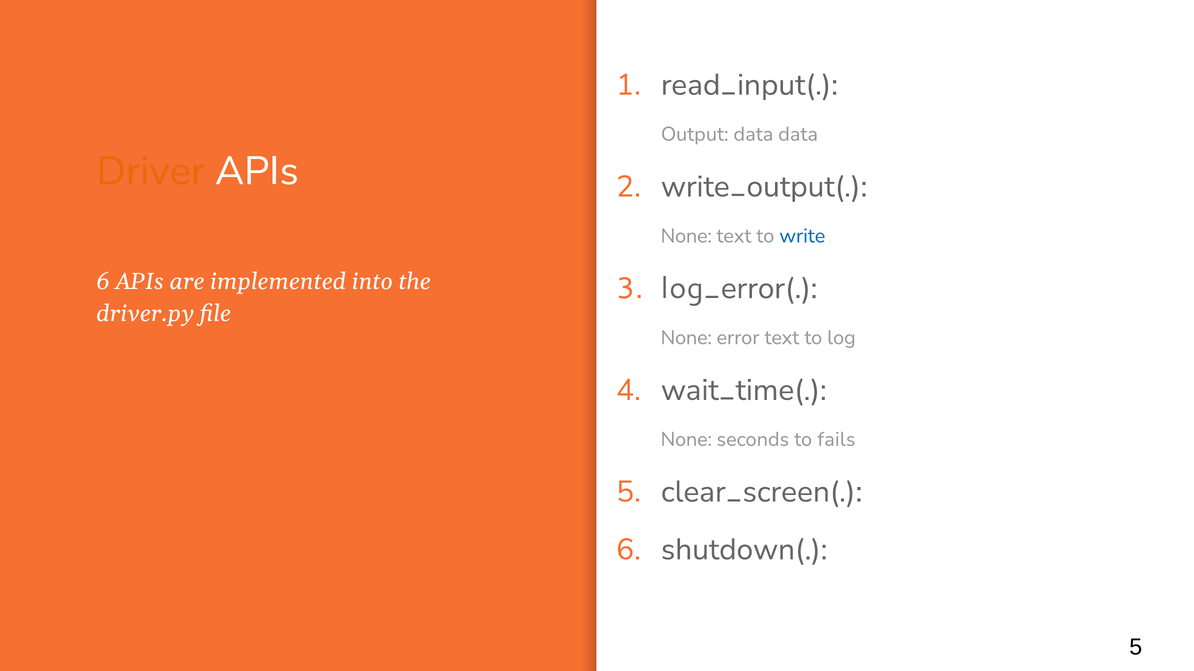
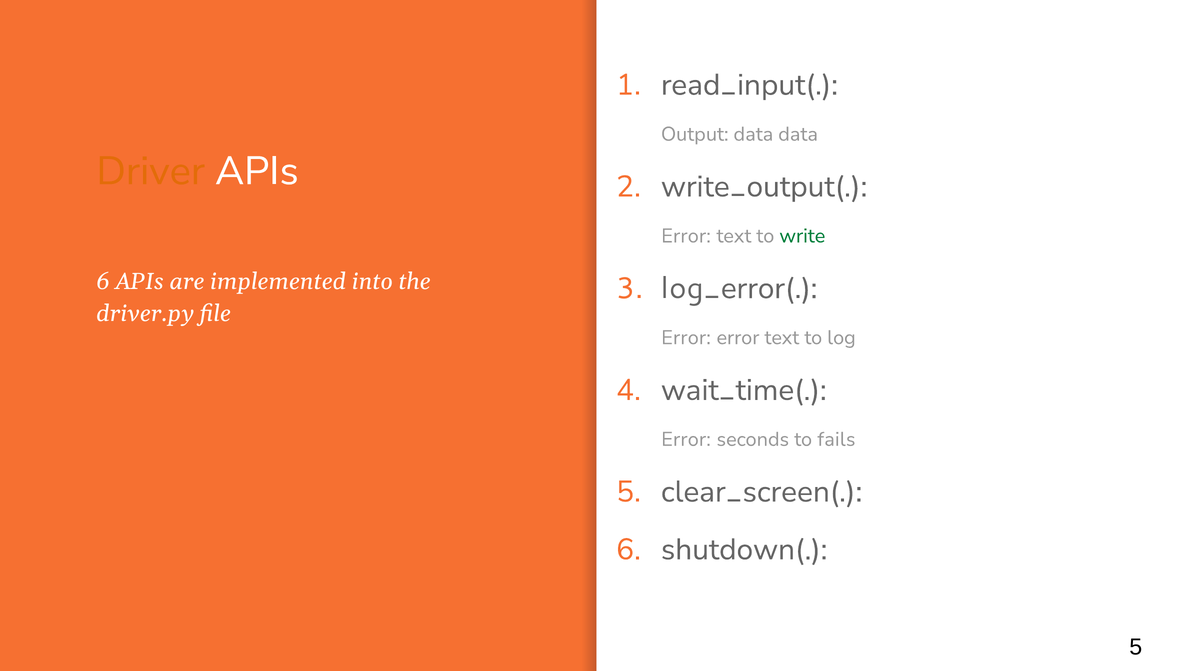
None at (686, 236): None -> Error
write colour: blue -> green
None at (686, 338): None -> Error
None at (686, 440): None -> Error
